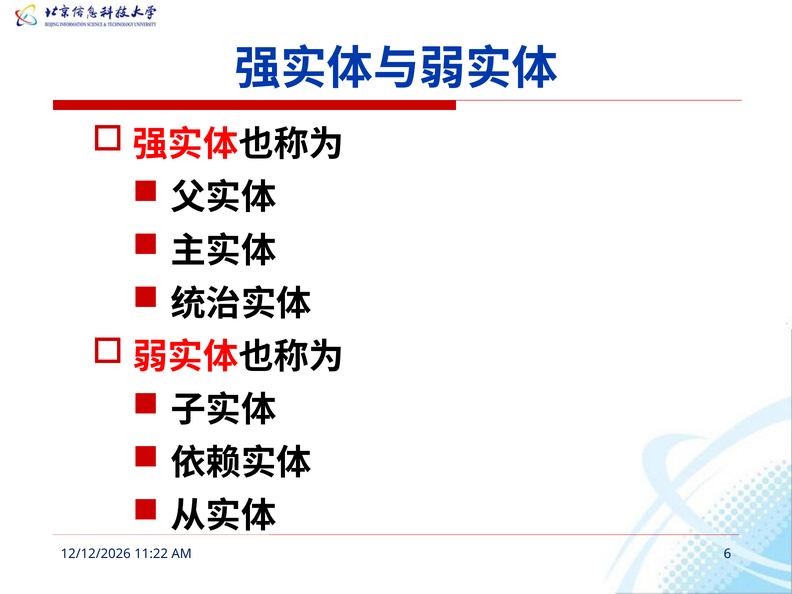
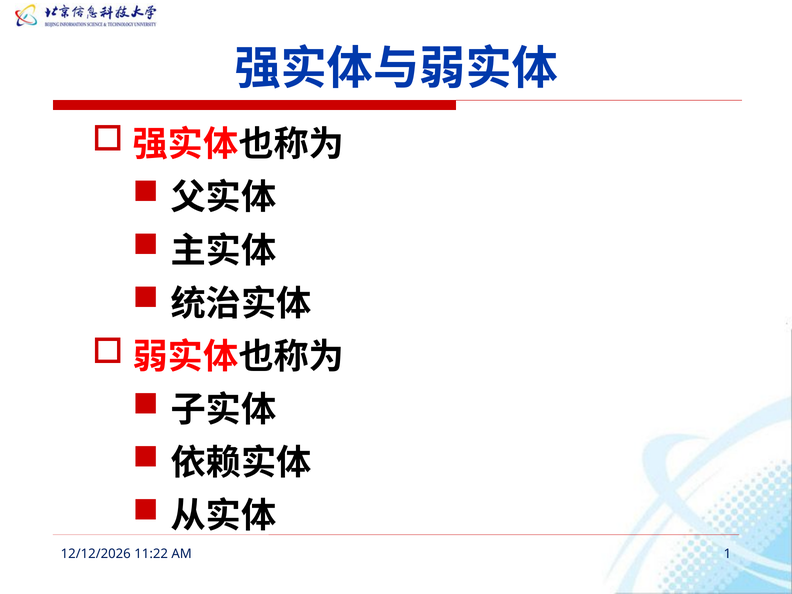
6: 6 -> 1
